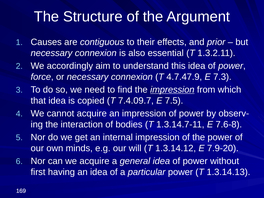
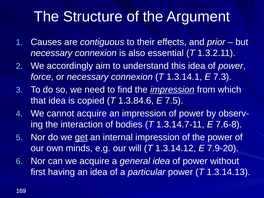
4.7.47.9: 4.7.47.9 -> 1.3.14.1
7.4.09.7: 7.4.09.7 -> 1.3.84.6
get underline: none -> present
